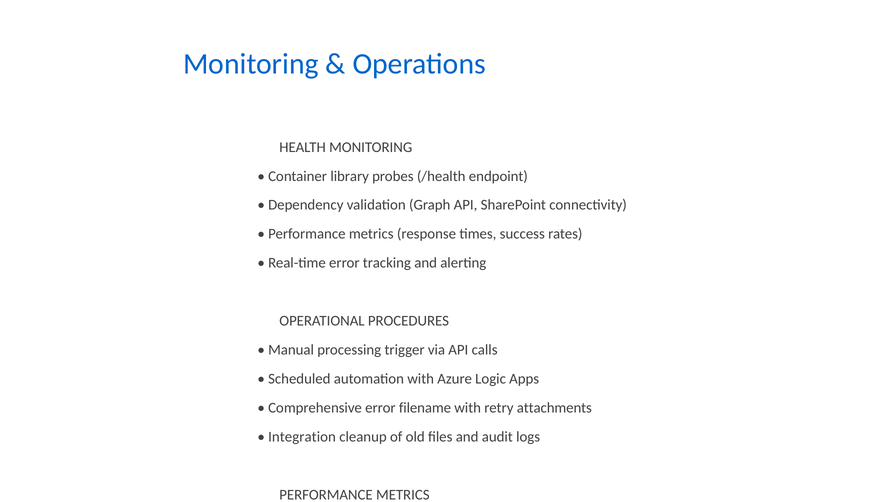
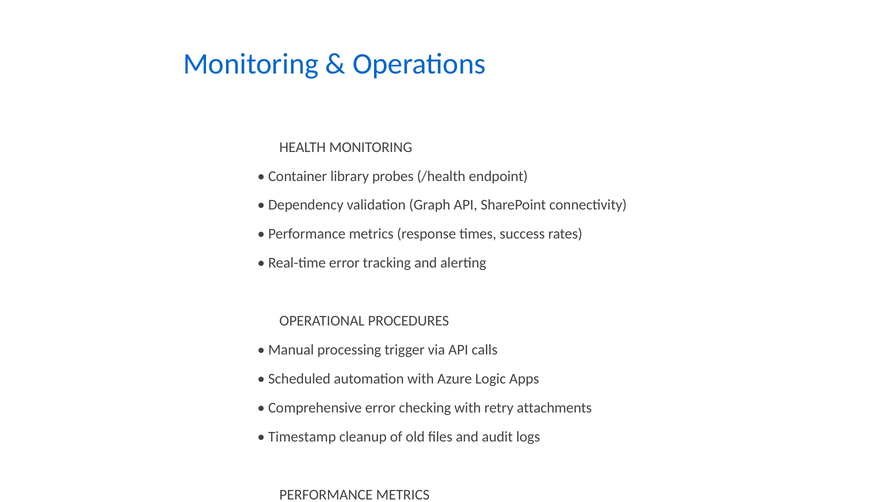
filename: filename -> checking
Integration: Integration -> Timestamp
